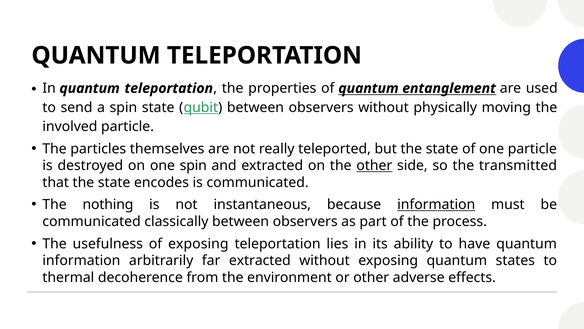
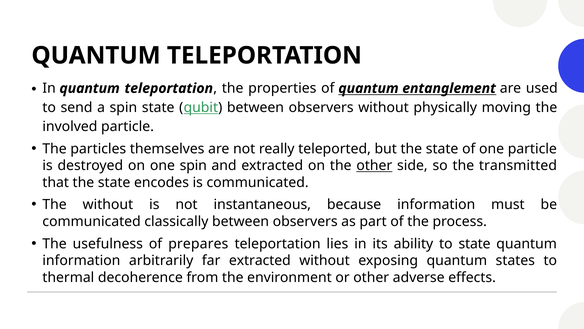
The nothing: nothing -> without
information at (436, 204) underline: present -> none
of exposing: exposing -> prepares
to have: have -> state
